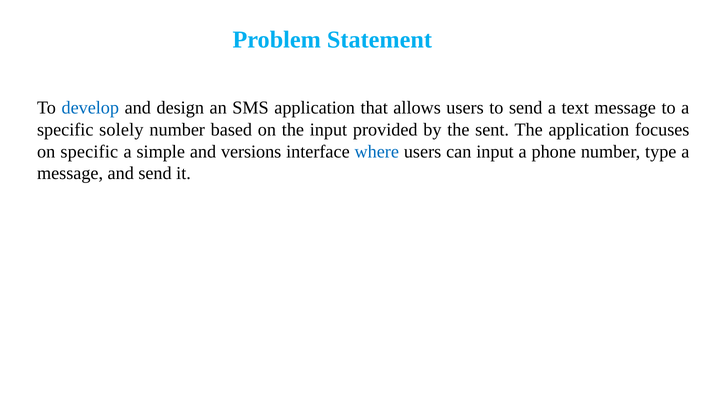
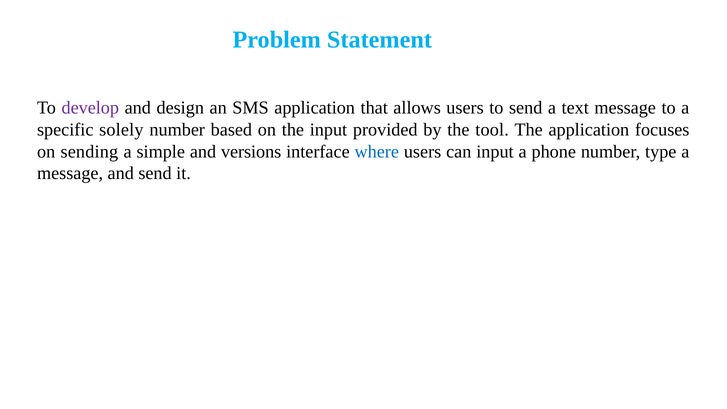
develop colour: blue -> purple
sent: sent -> tool
on specific: specific -> sending
